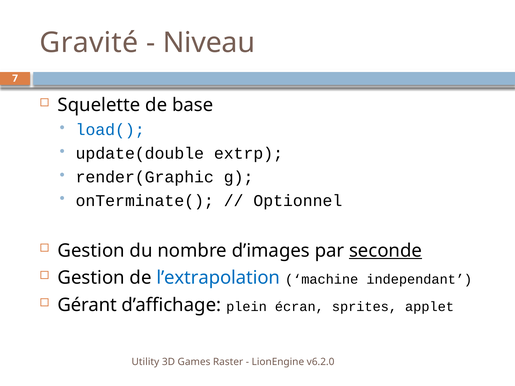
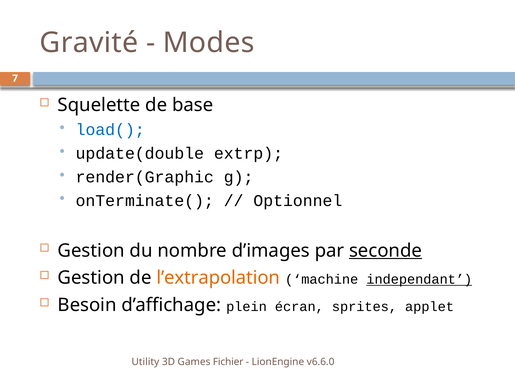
Niveau: Niveau -> Modes
l’extrapolation colour: blue -> orange
independant underline: none -> present
Gérant: Gérant -> Besoin
Raster: Raster -> Fichier
v6.2.0: v6.2.0 -> v6.6.0
